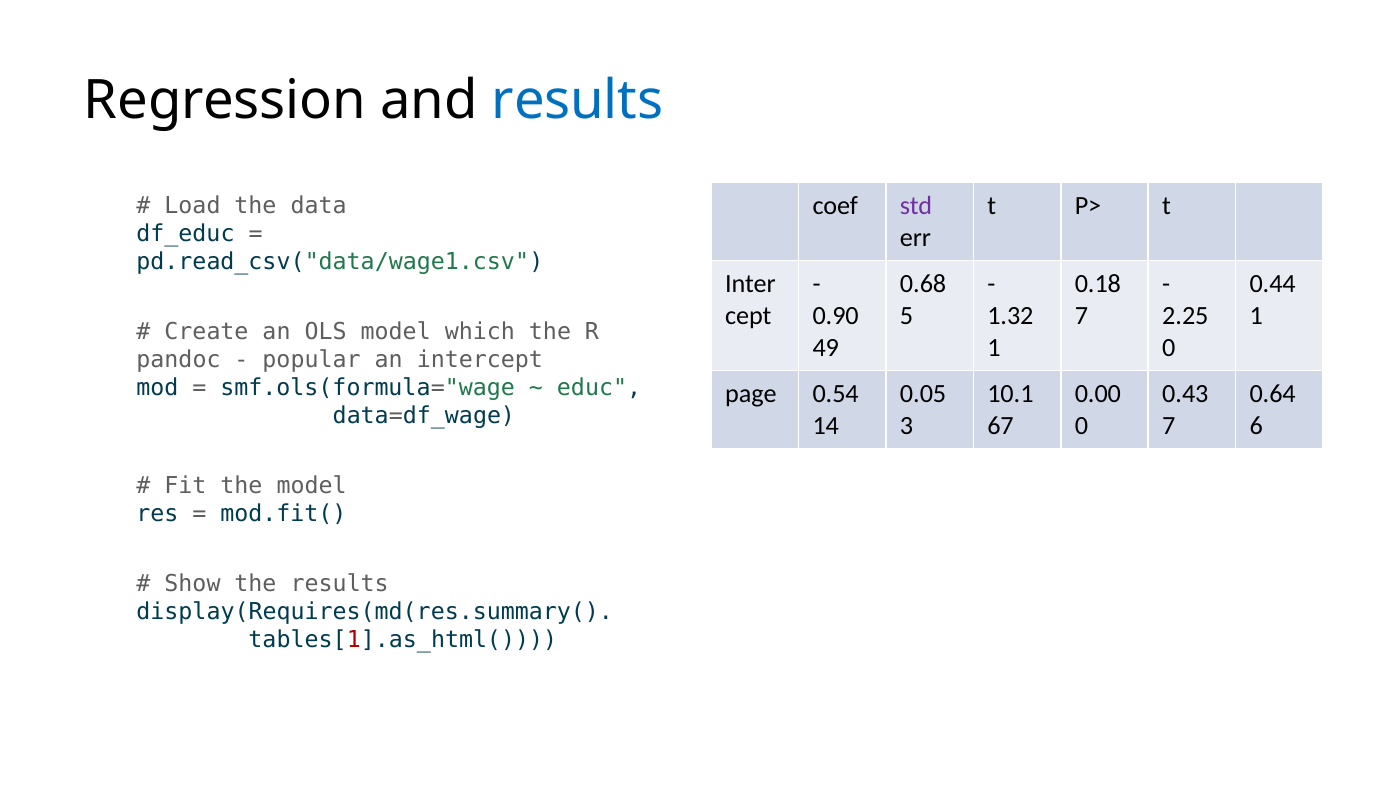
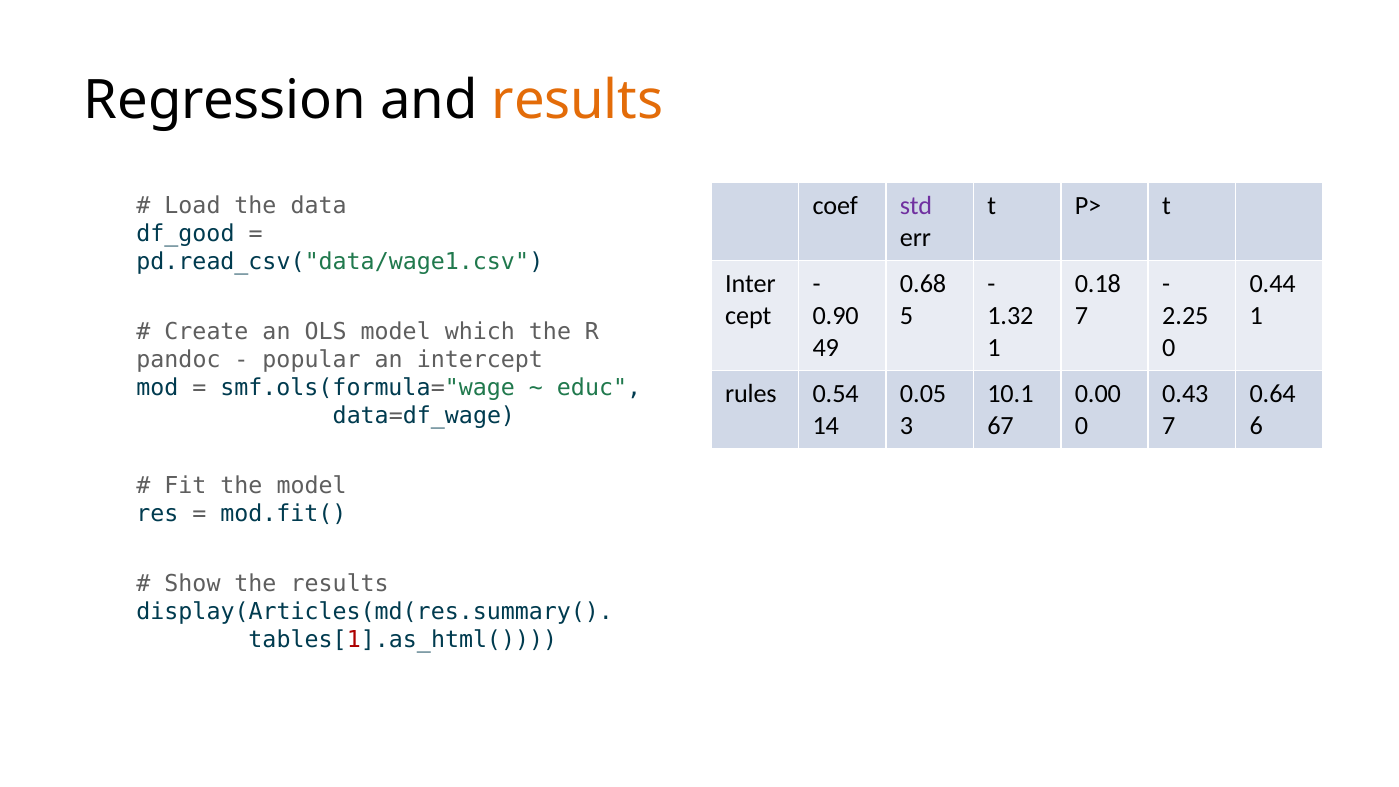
results at (578, 101) colour: blue -> orange
df_educ: df_educ -> df_good
page: page -> rules
display(Requires(md(res.summary(: display(Requires(md(res.summary( -> display(Articles(md(res.summary(
